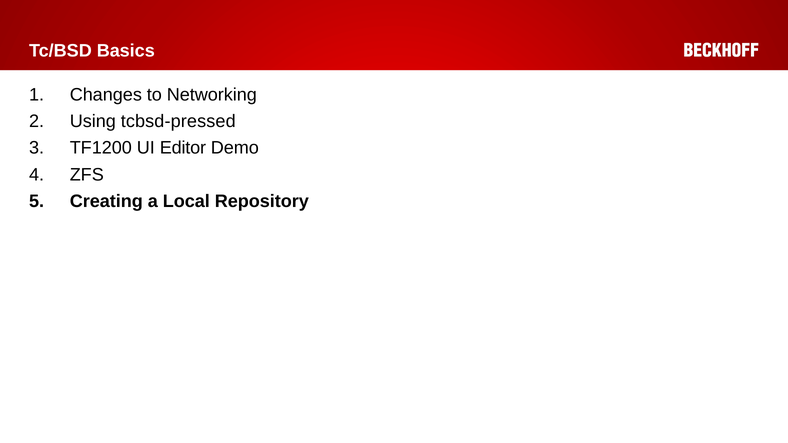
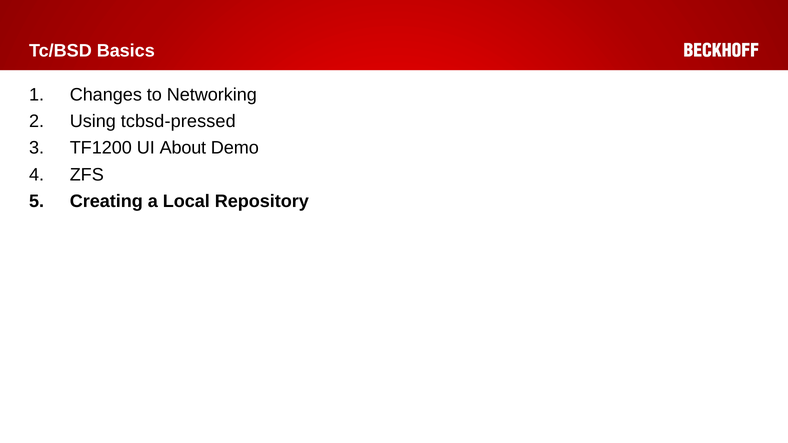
Editor: Editor -> About
